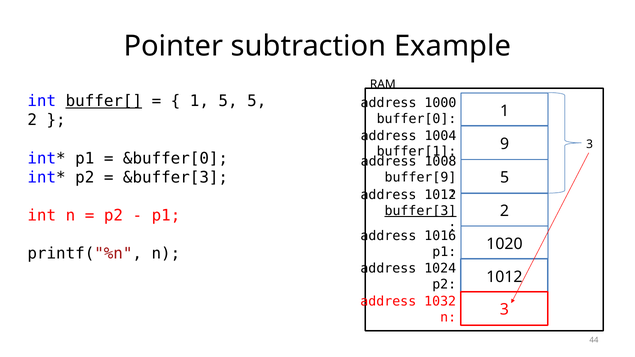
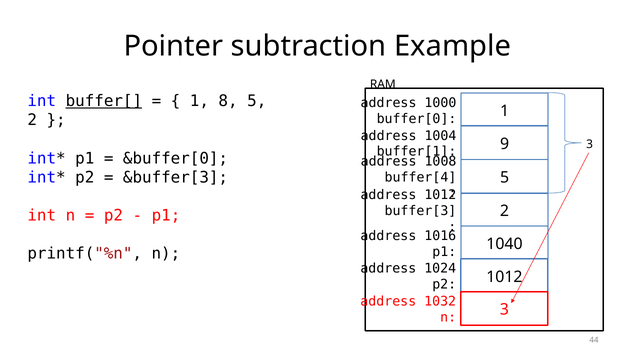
1 5: 5 -> 8
buffer[9: buffer[9 -> buffer[4
buffer[3 underline: present -> none
1020: 1020 -> 1040
